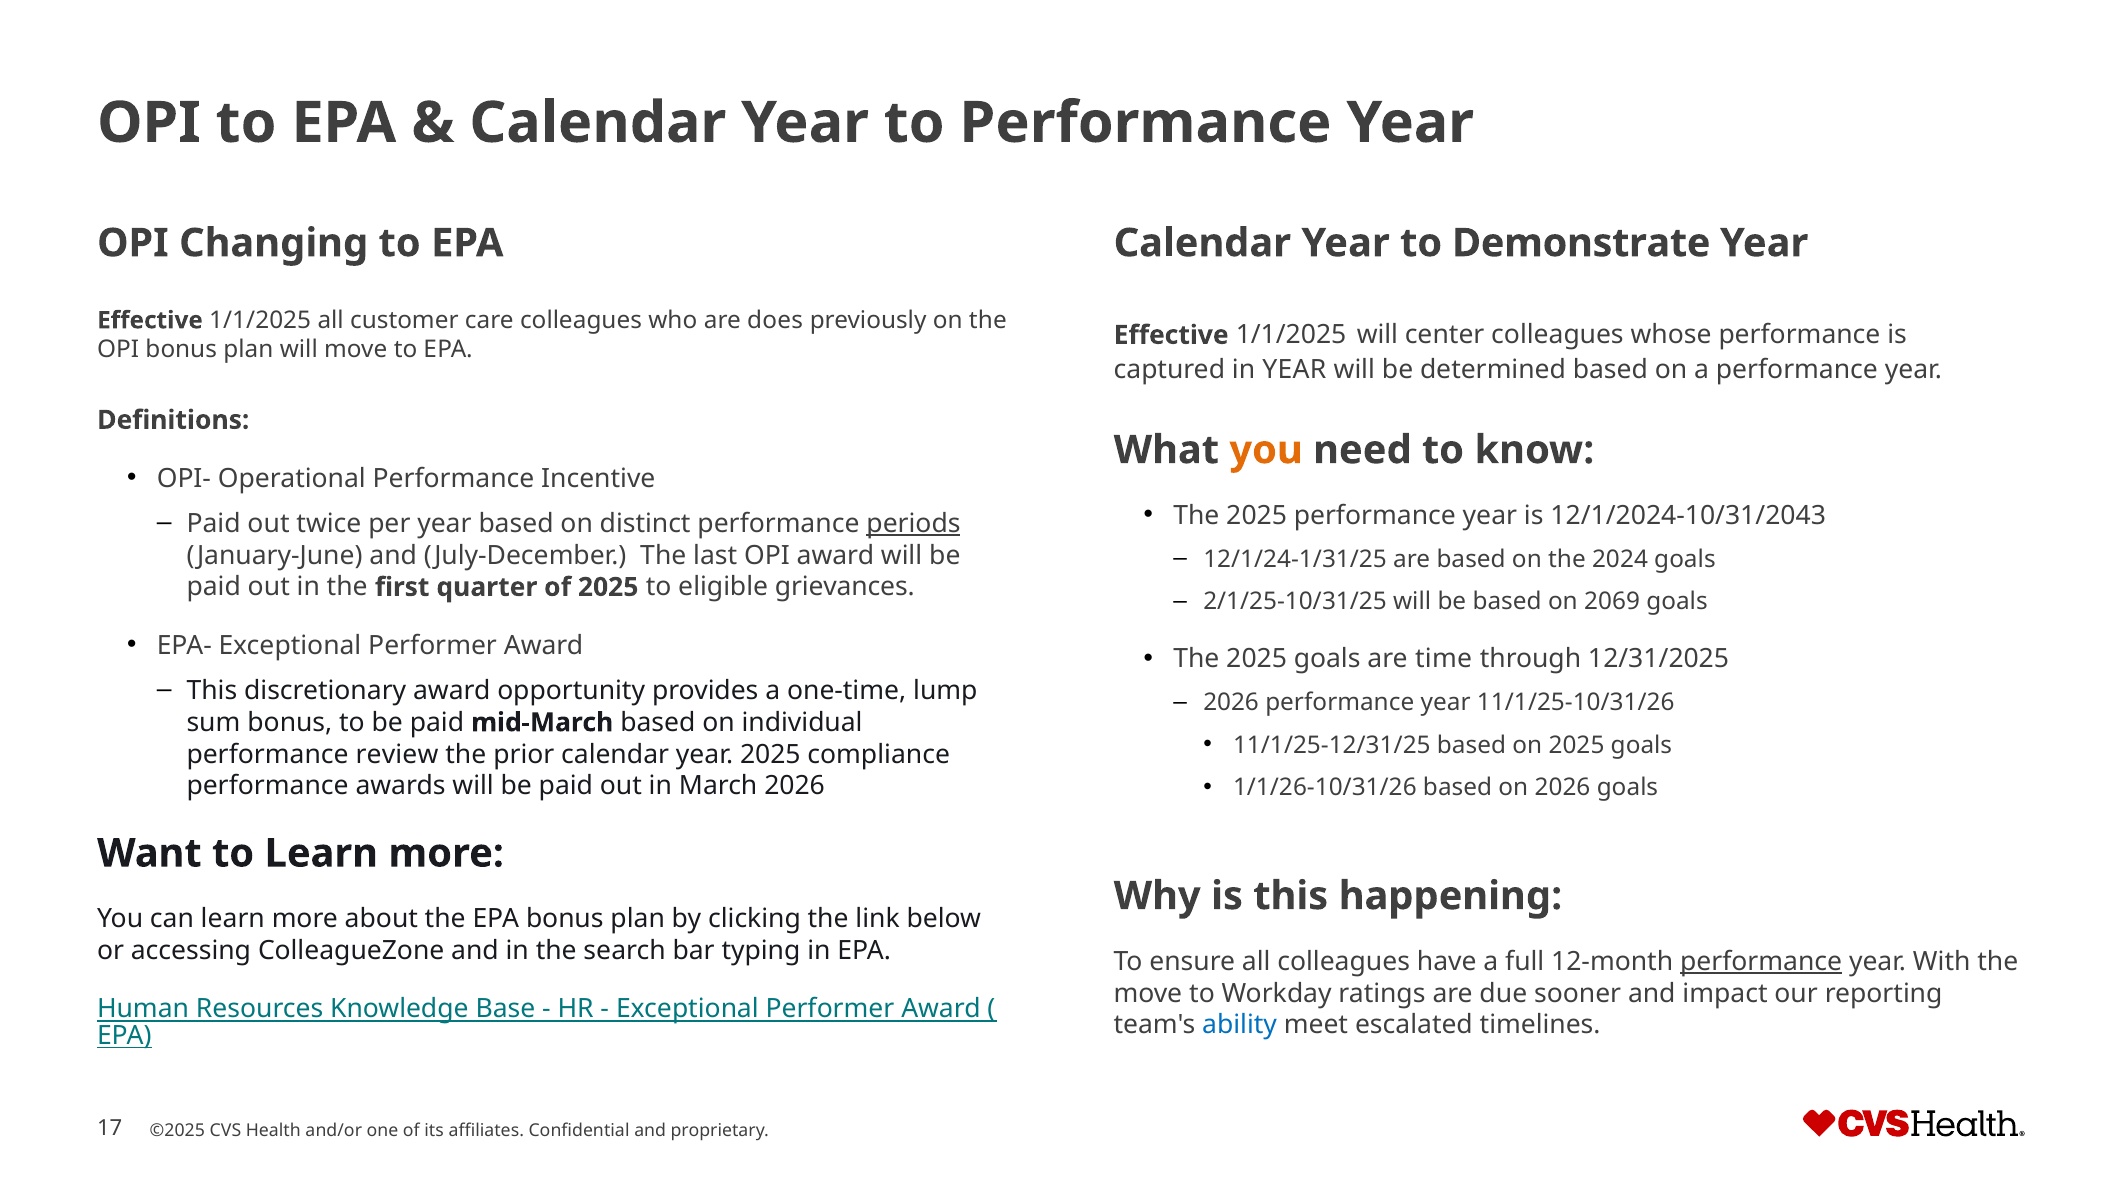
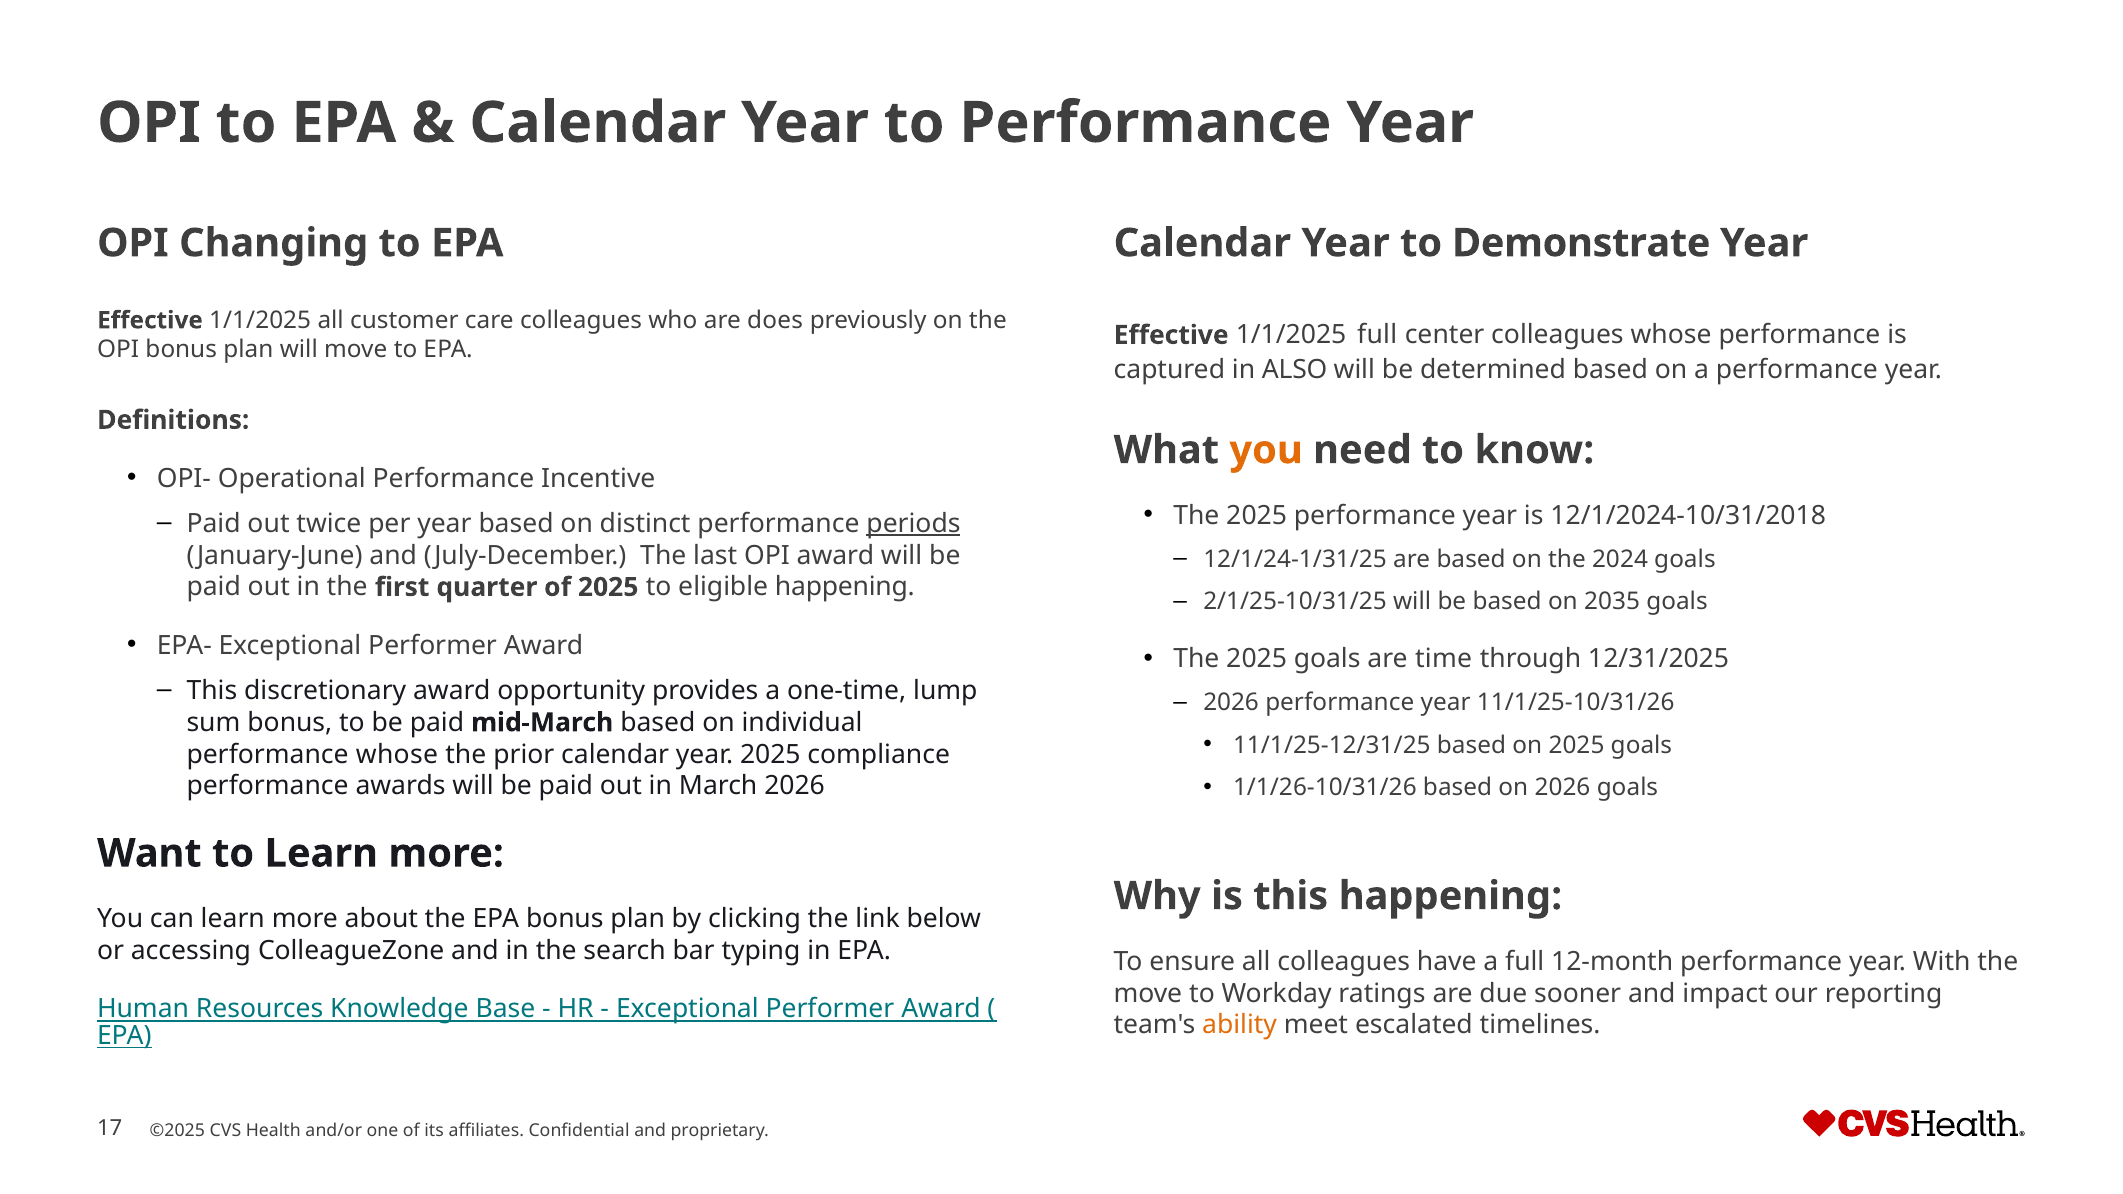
1/1/2025 will: will -> full
in YEAR: YEAR -> ALSO
12/1/2024-10/31/2043: 12/1/2024-10/31/2043 -> 12/1/2024-10/31/2018
eligible grievances: grievances -> happening
2069: 2069 -> 2035
performance review: review -> whose
performance at (1761, 962) underline: present -> none
ability colour: blue -> orange
